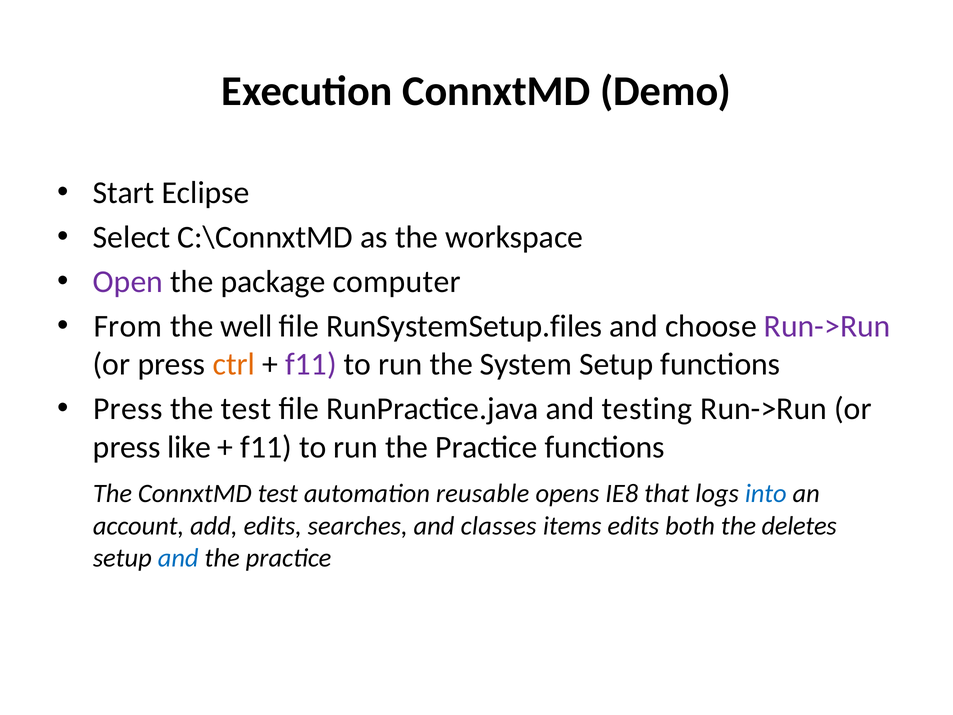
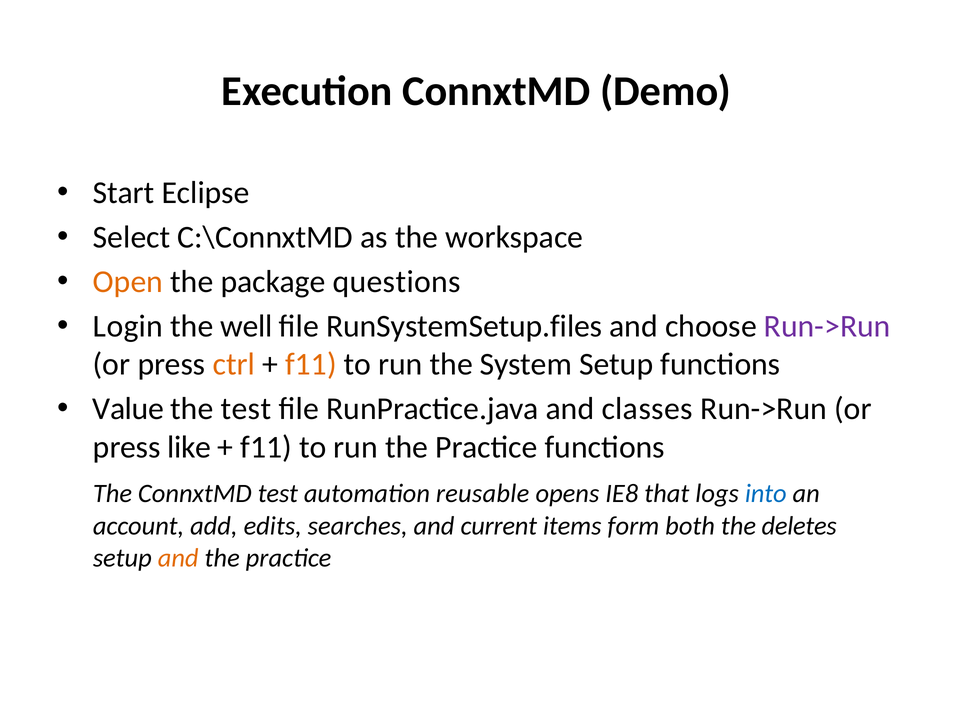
Open colour: purple -> orange
computer: computer -> questions
From: From -> Login
f11 at (311, 364) colour: purple -> orange
Press at (128, 409): Press -> Value
testing: testing -> classes
classes: classes -> current
items edits: edits -> form
and at (178, 558) colour: blue -> orange
